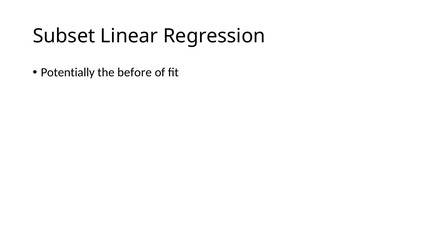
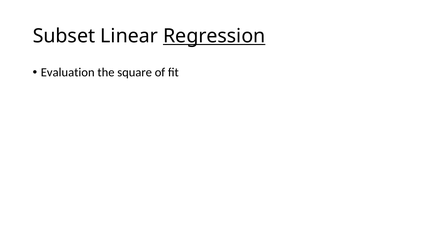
Regression underline: none -> present
Potentially: Potentially -> Evaluation
before: before -> square
